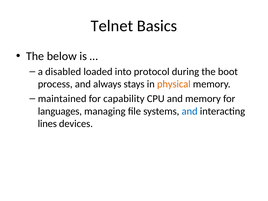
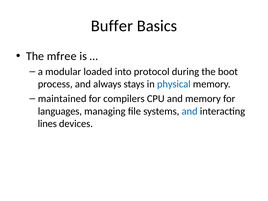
Telnet: Telnet -> Buffer
below: below -> mfree
disabled: disabled -> modular
physical colour: orange -> blue
capability: capability -> compilers
